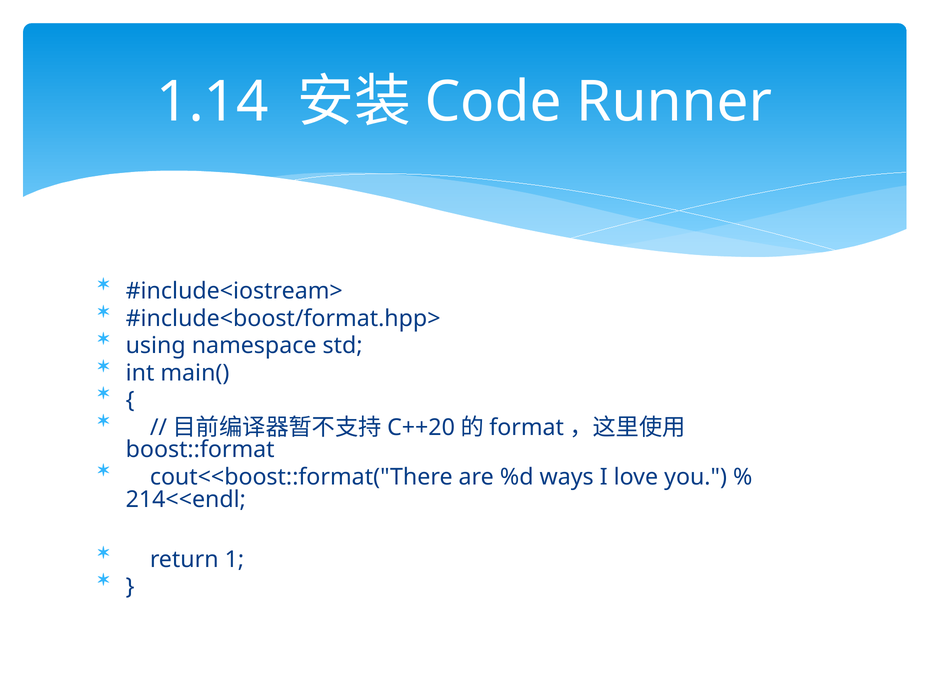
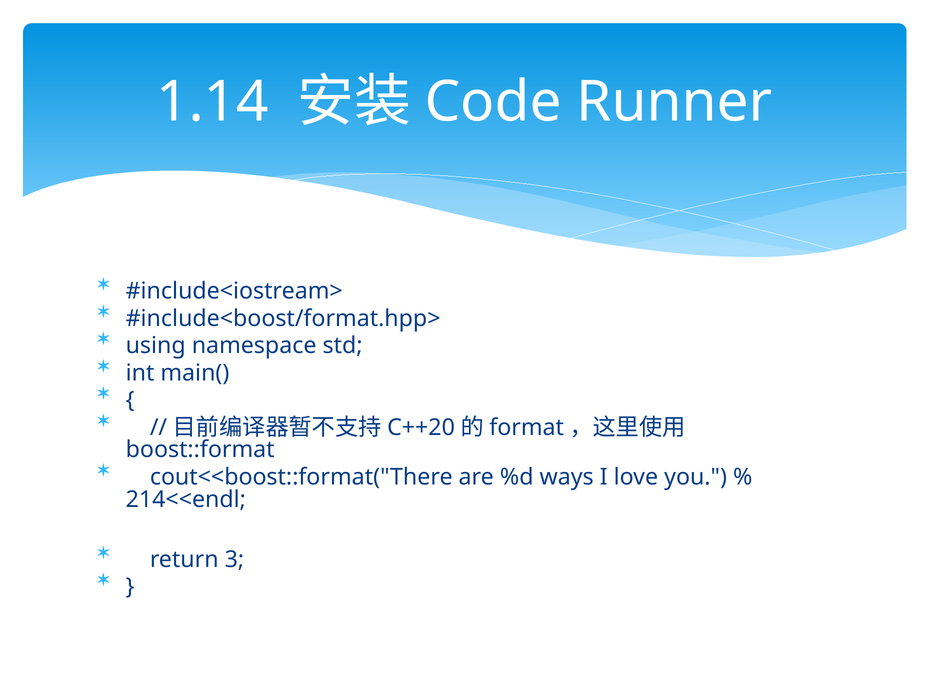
1: 1 -> 3
